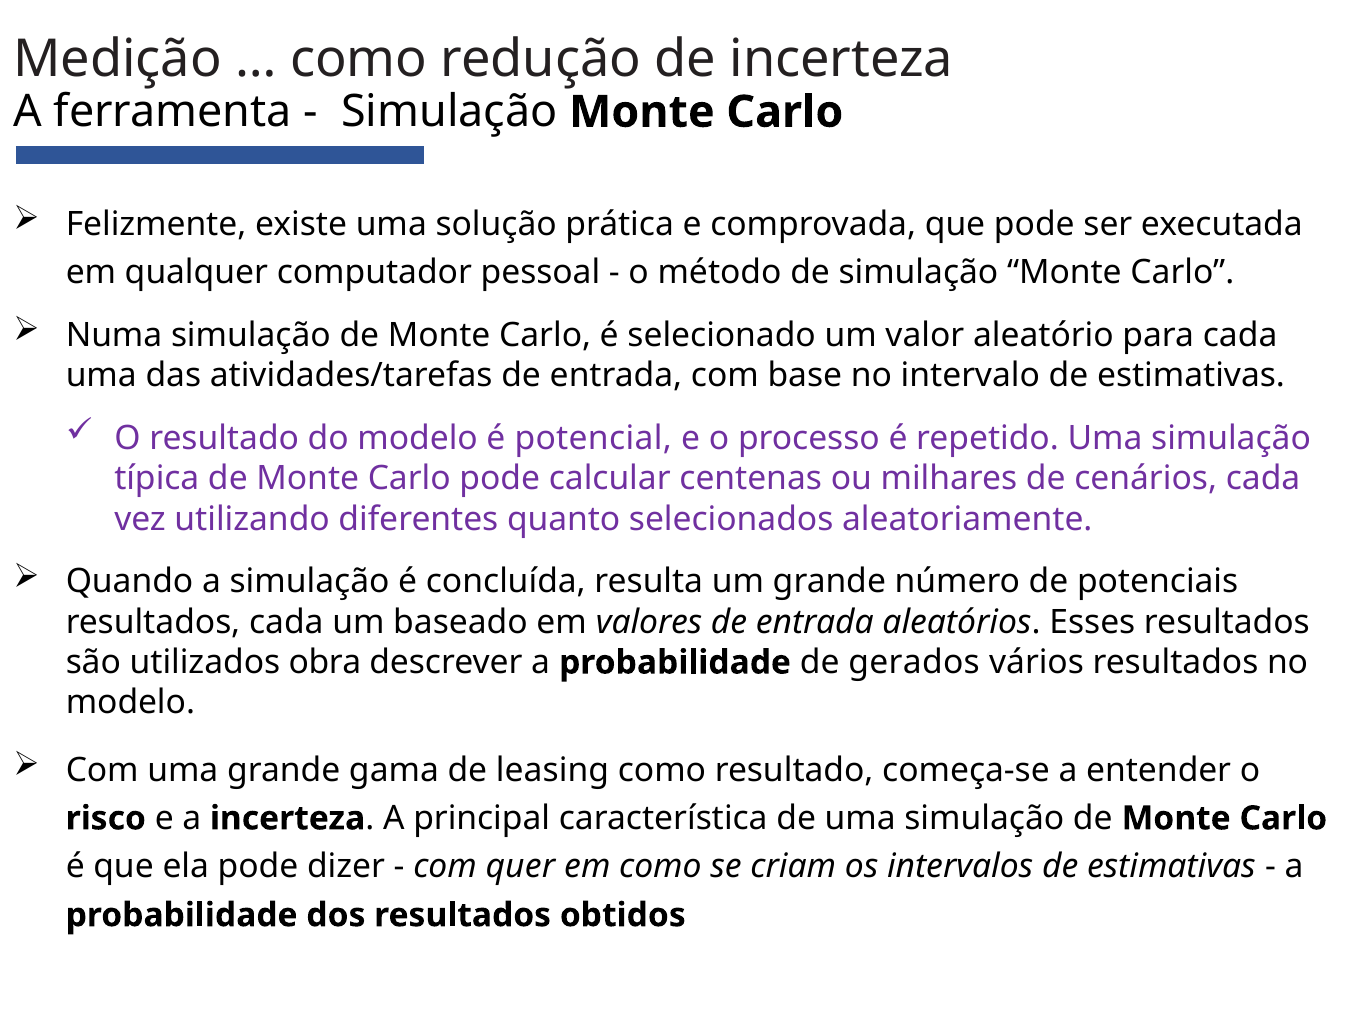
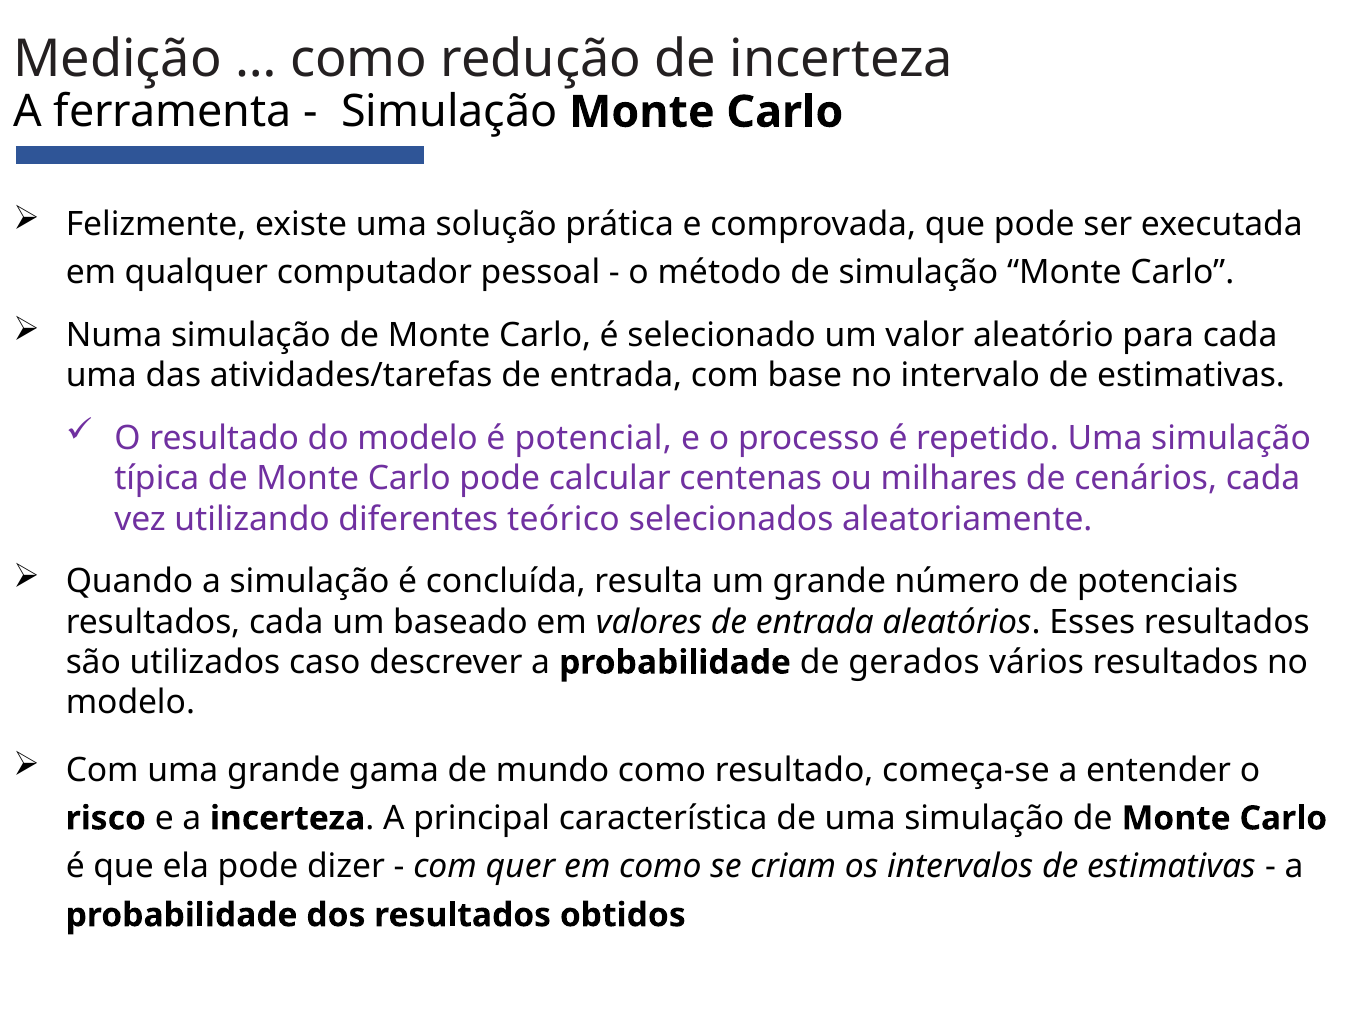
quanto: quanto -> teórico
obra: obra -> caso
leasing: leasing -> mundo
